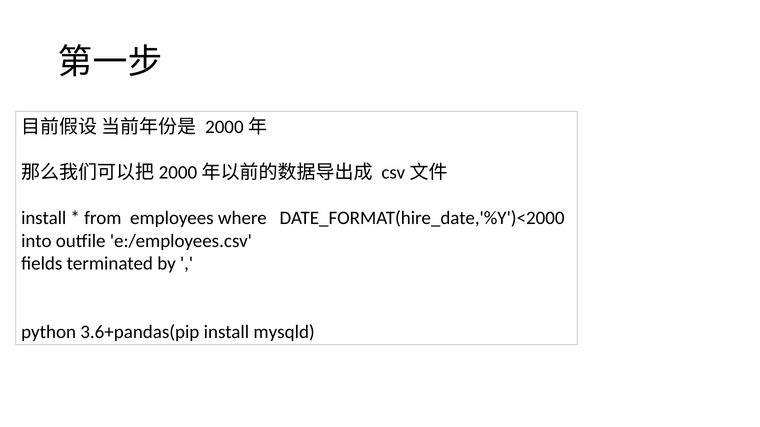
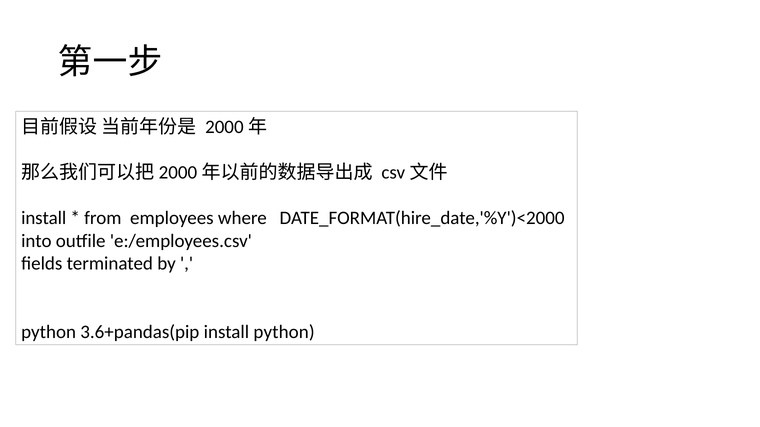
install mysqld: mysqld -> python
